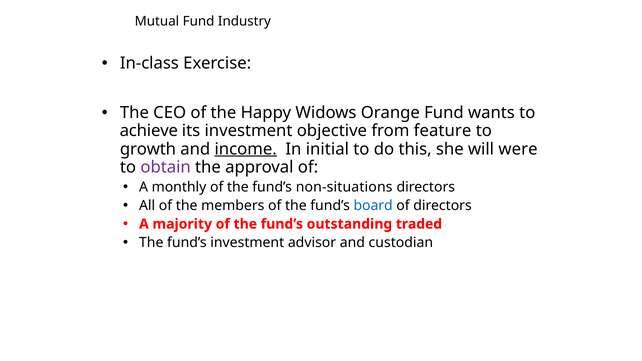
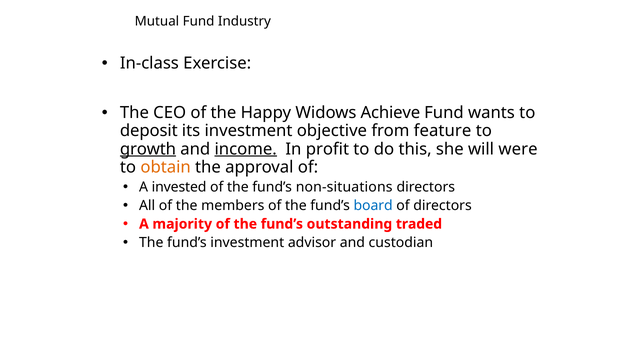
Orange: Orange -> Achieve
achieve: achieve -> deposit
growth underline: none -> present
initial: initial -> profit
obtain colour: purple -> orange
monthly: monthly -> invested
